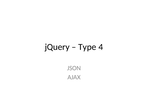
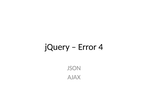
Type: Type -> Error
